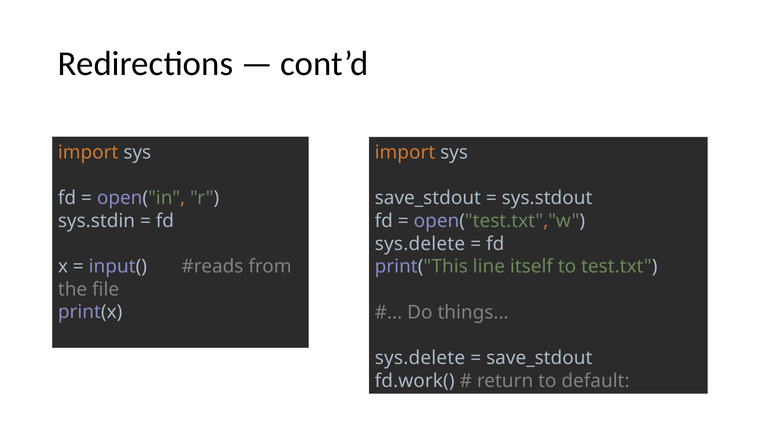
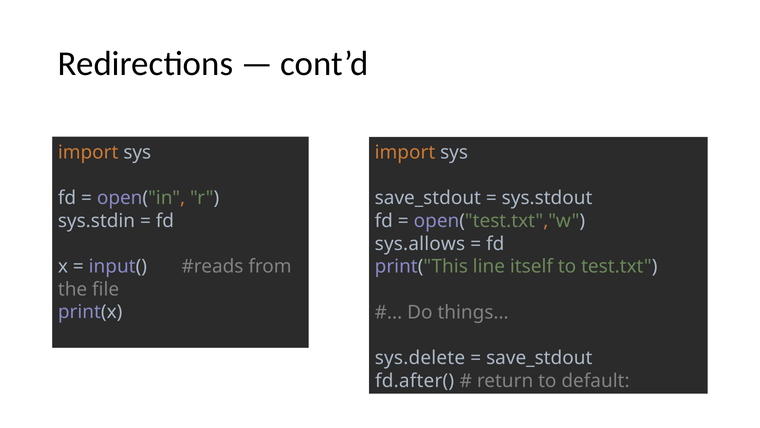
sys.delete at (420, 244): sys.delete -> sys.allows
fd.work(: fd.work( -> fd.after(
